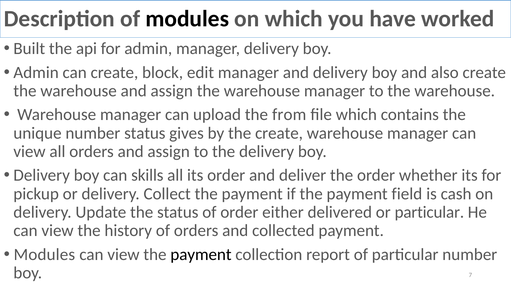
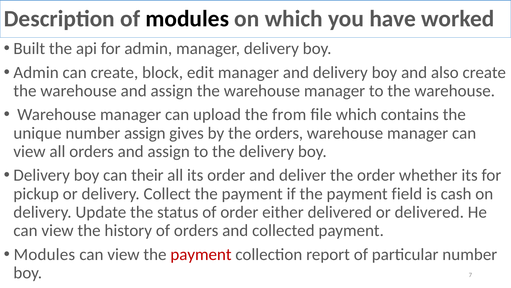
number status: status -> assign
the create: create -> orders
skills: skills -> their
or particular: particular -> delivered
payment at (201, 254) colour: black -> red
